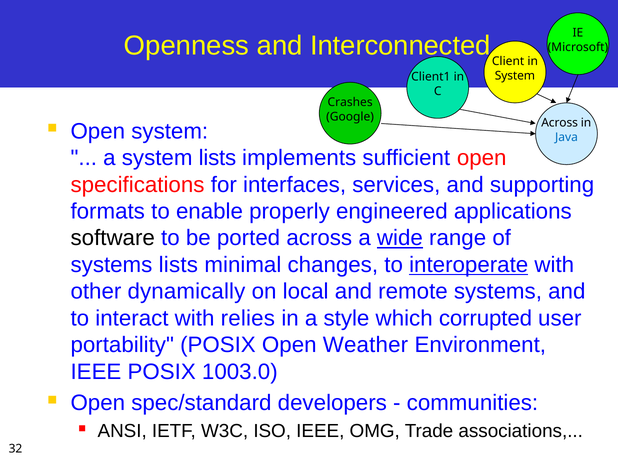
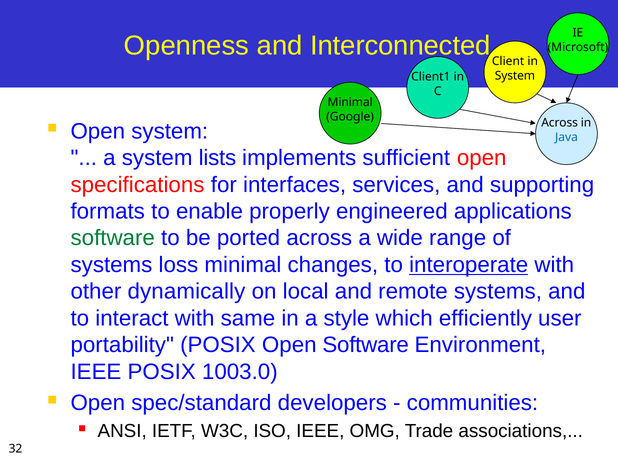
Crashes at (350, 103): Crashes -> Minimal
software at (113, 238) colour: black -> green
wide underline: present -> none
systems lists: lists -> loss
relies: relies -> same
corrupted: corrupted -> efficiently
Open Weather: Weather -> Software
